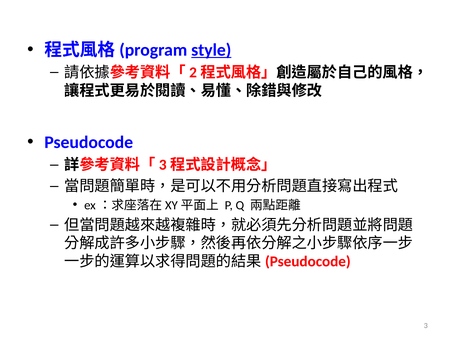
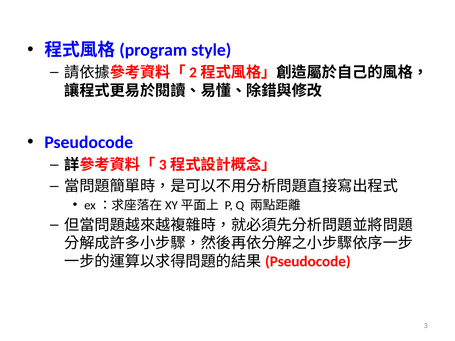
style underline: present -> none
